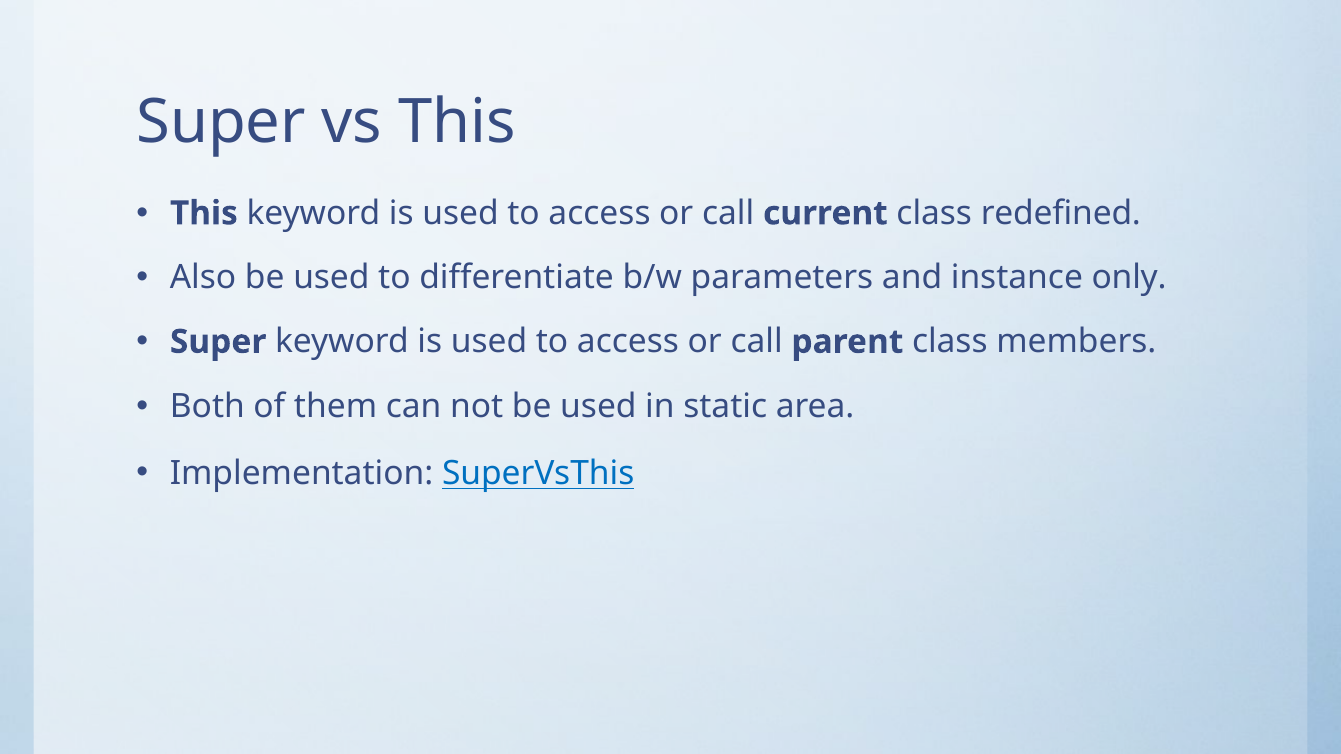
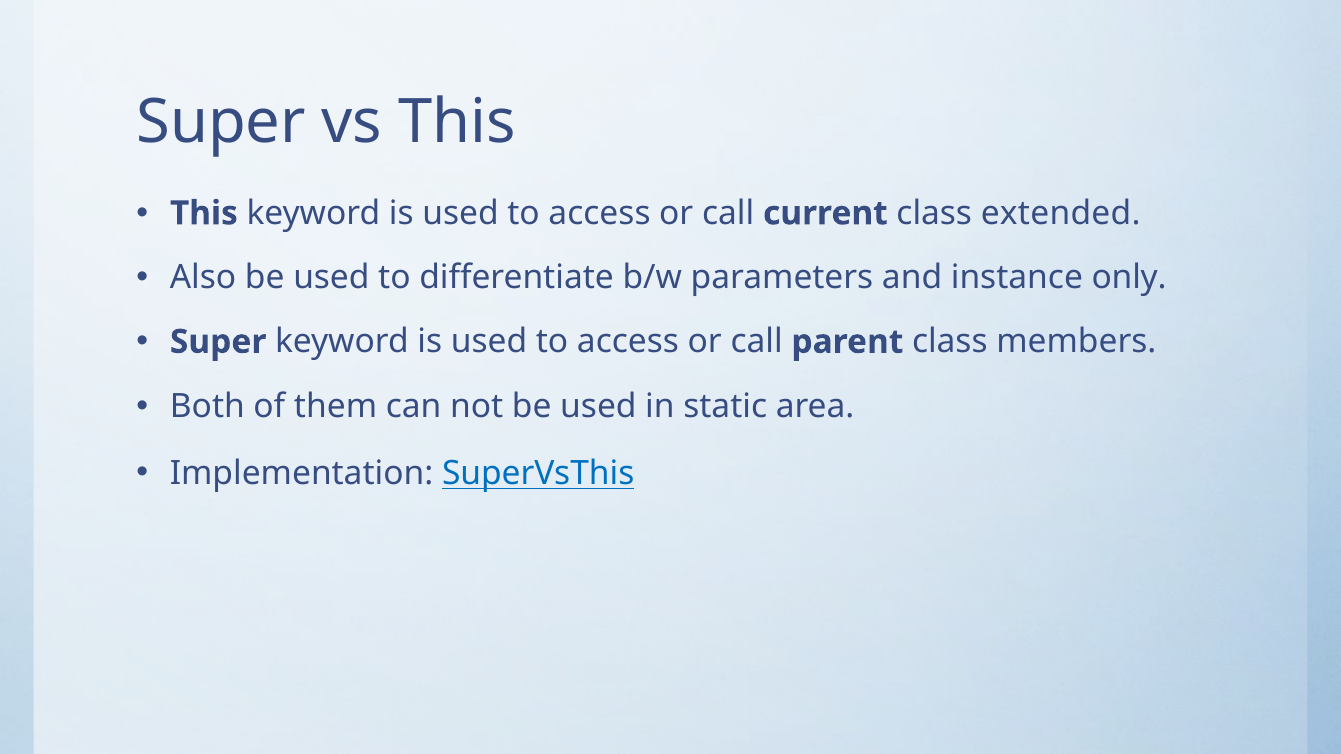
redefined: redefined -> extended
